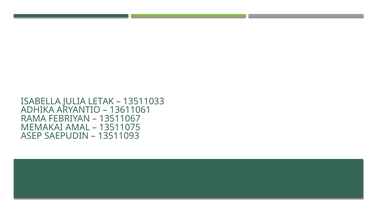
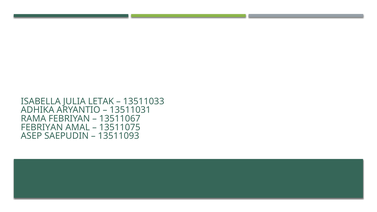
13611061: 13611061 -> 13511031
MEMAKAI at (42, 127): MEMAKAI -> FEBRIYAN
